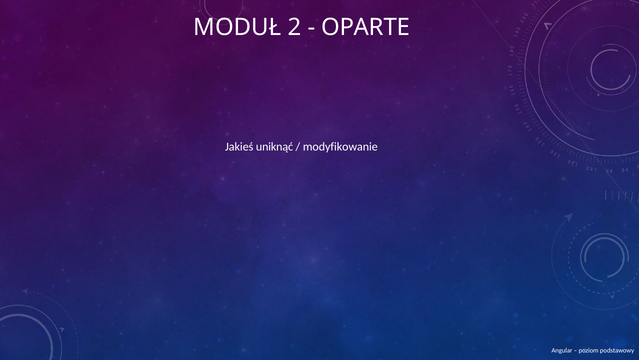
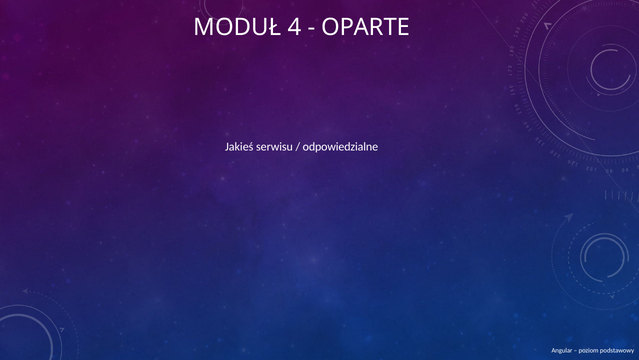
2: 2 -> 4
uniknąć: uniknąć -> serwisu
modyfikowanie: modyfikowanie -> odpowiedzialne
